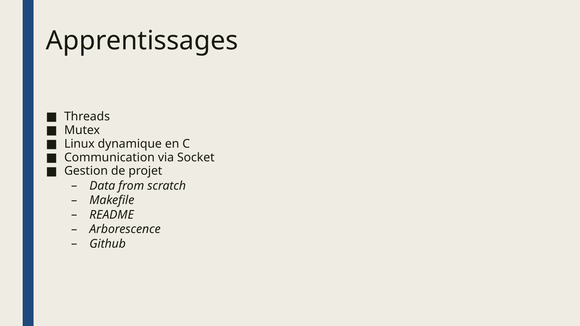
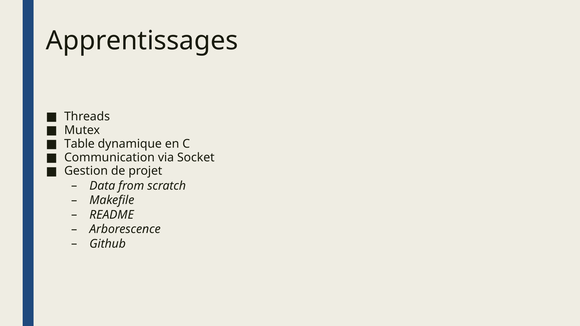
Linux: Linux -> Table
